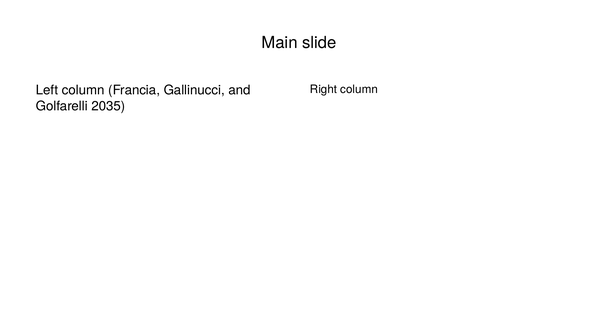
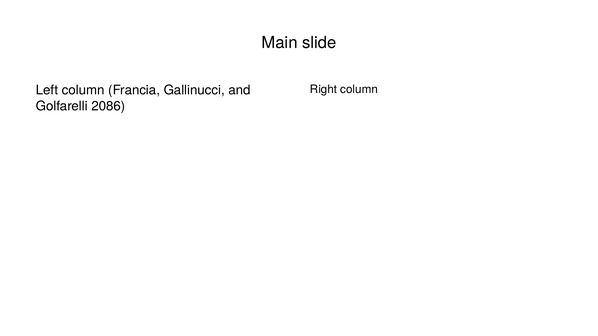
2035: 2035 -> 2086
